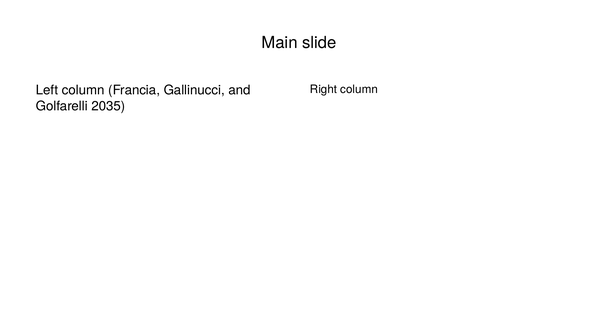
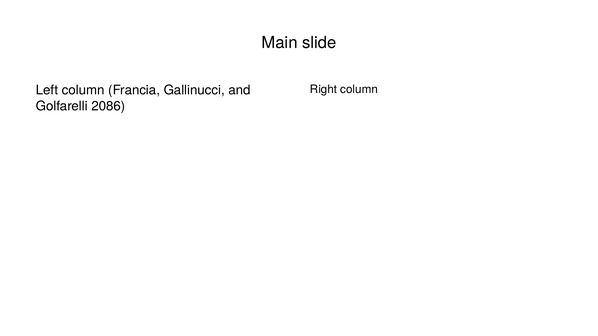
2035: 2035 -> 2086
